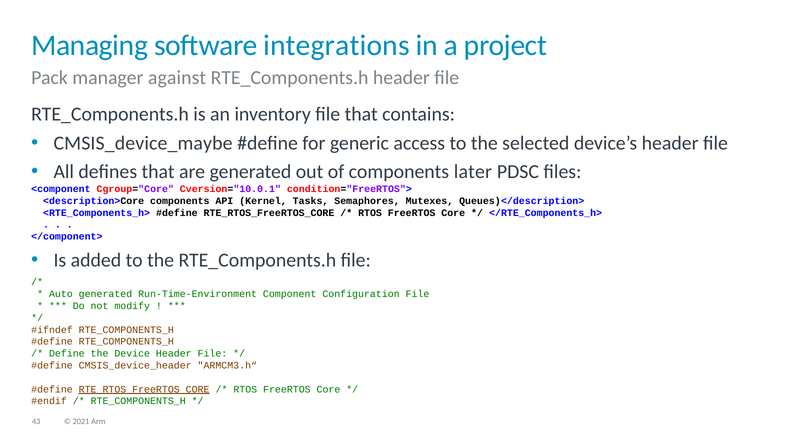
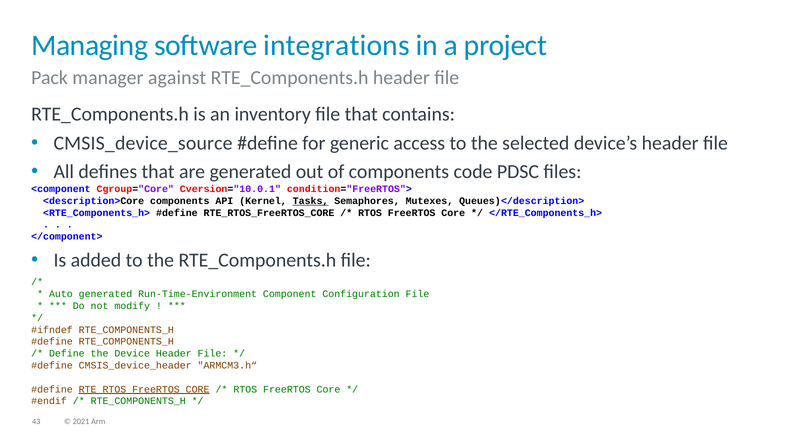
CMSIS_device_maybe: CMSIS_device_maybe -> CMSIS_device_source
later: later -> code
Tasks underline: none -> present
